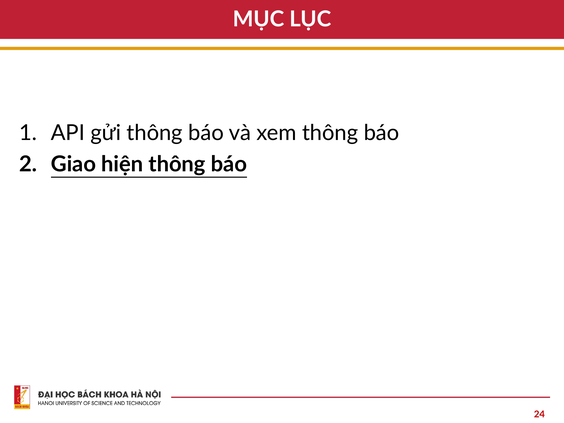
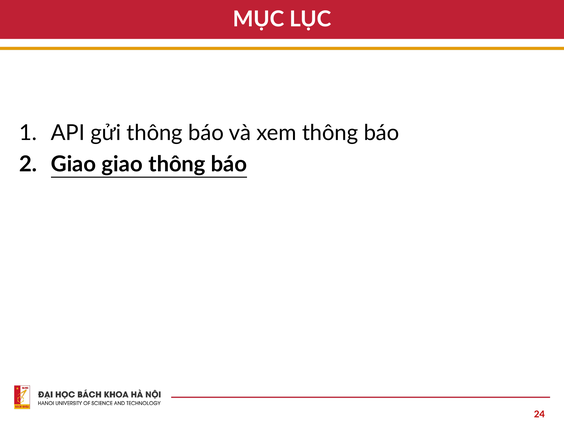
Giao hiện: hiện -> giao
